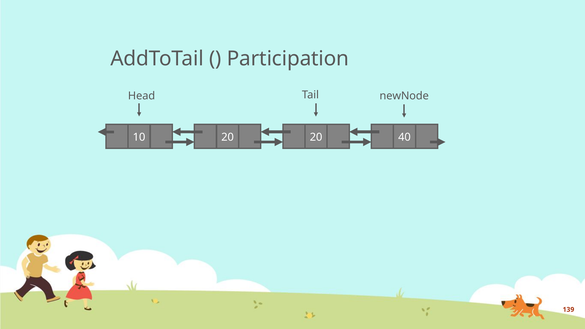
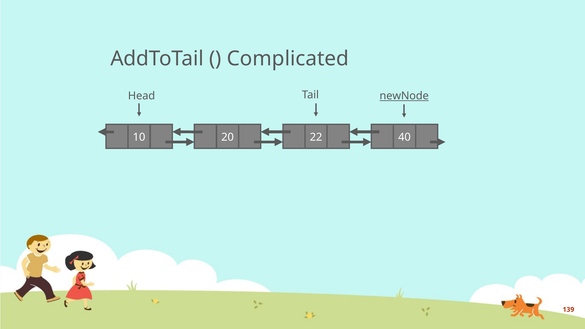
Participation: Participation -> Complicated
newNode underline: none -> present
20 20: 20 -> 22
